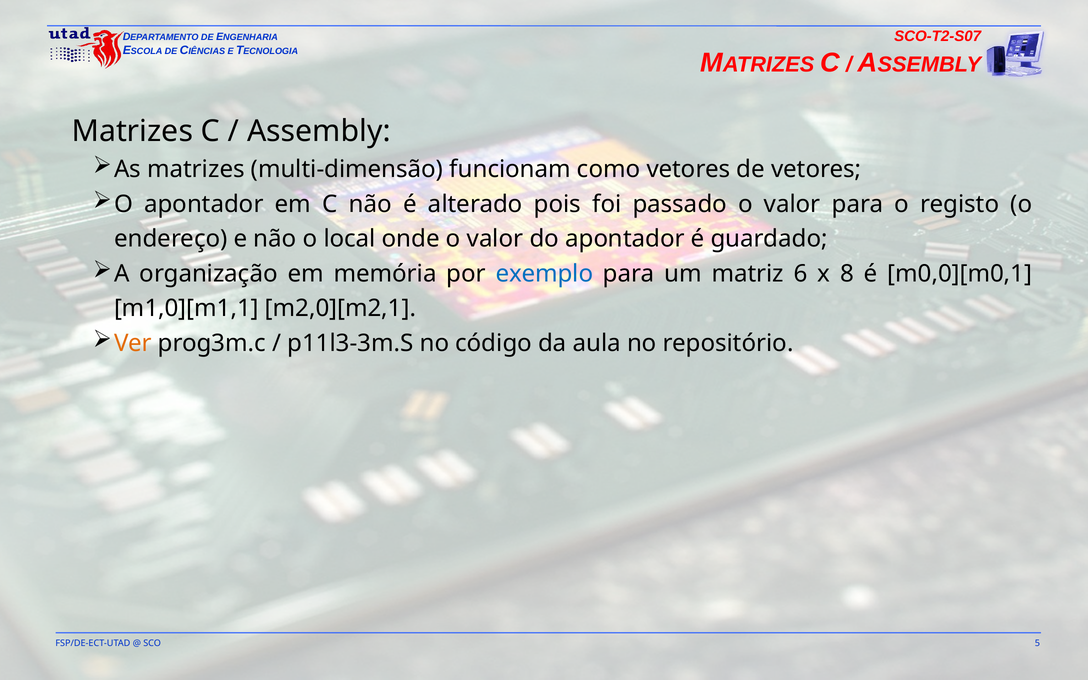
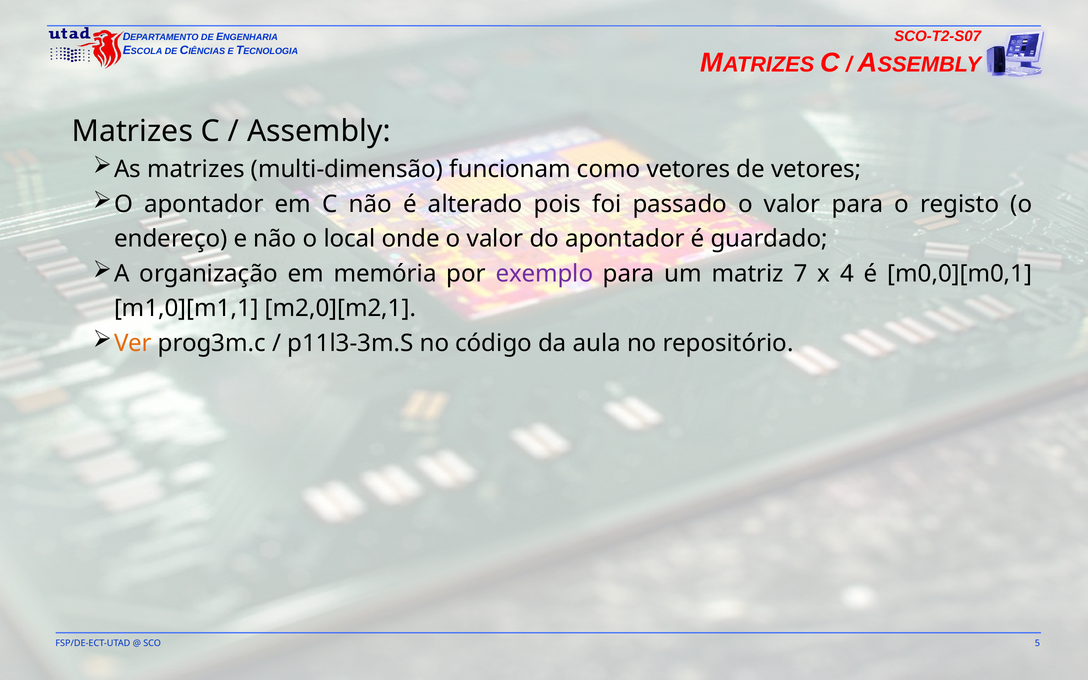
exemplo colour: blue -> purple
6: 6 -> 7
8: 8 -> 4
